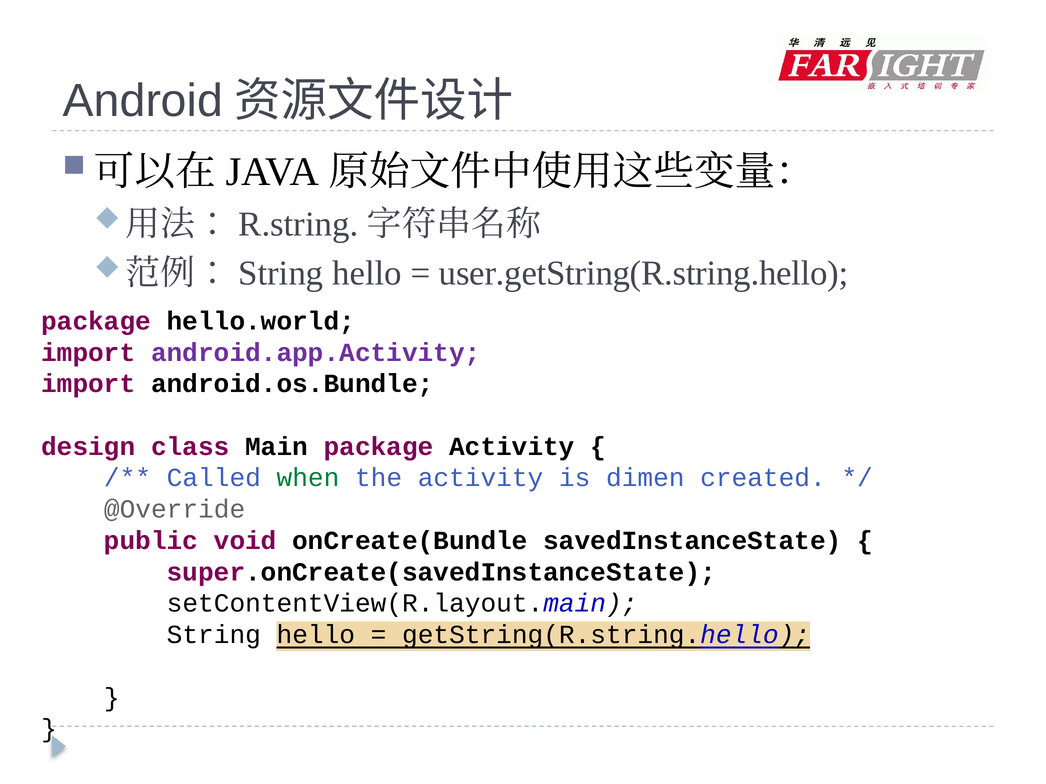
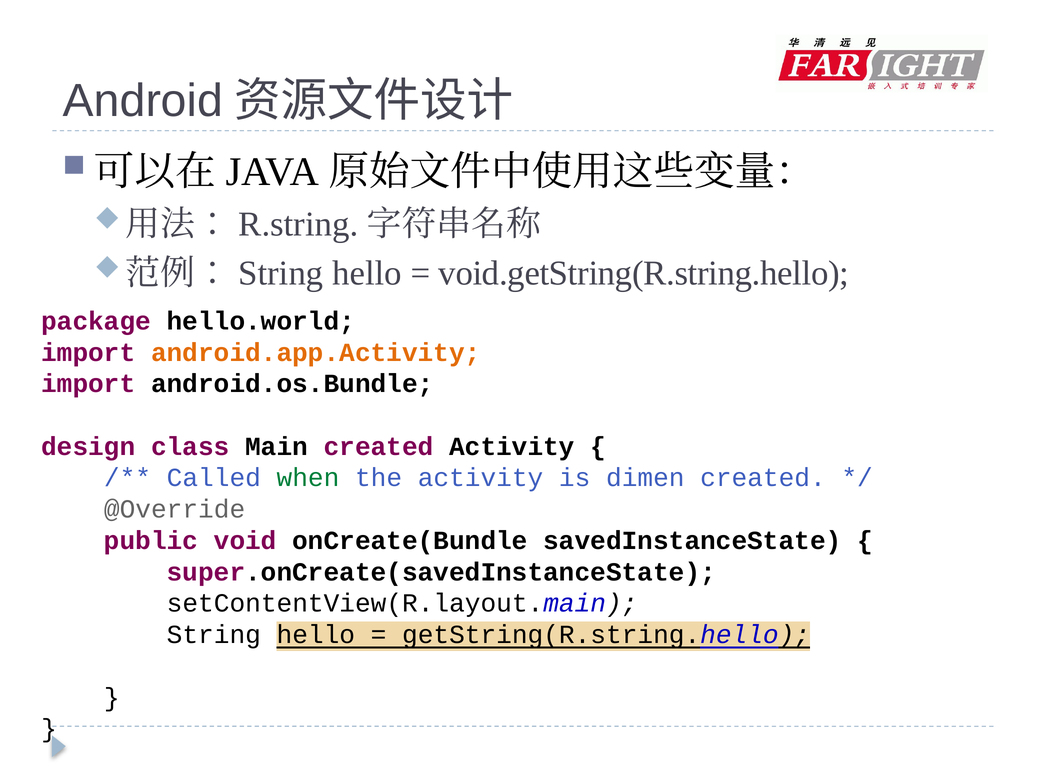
user.getString(R.string.hello: user.getString(R.string.hello -> void.getString(R.string.hello
android.app.Activity colour: purple -> orange
Main package: package -> created
